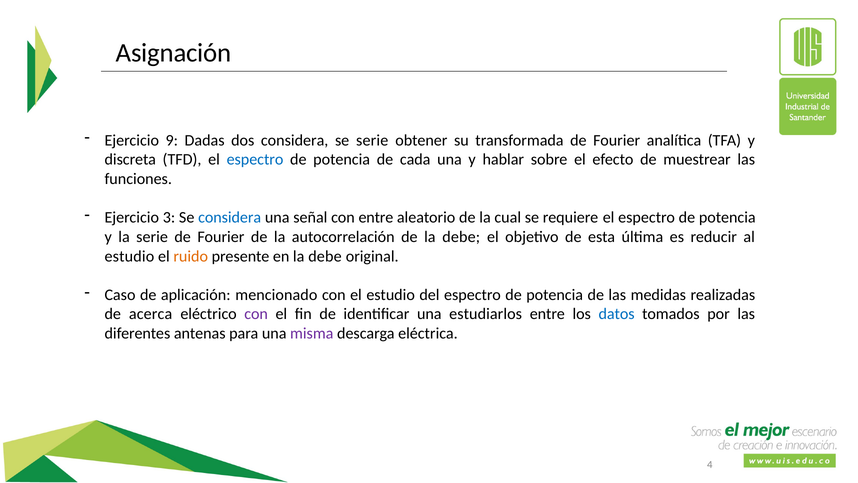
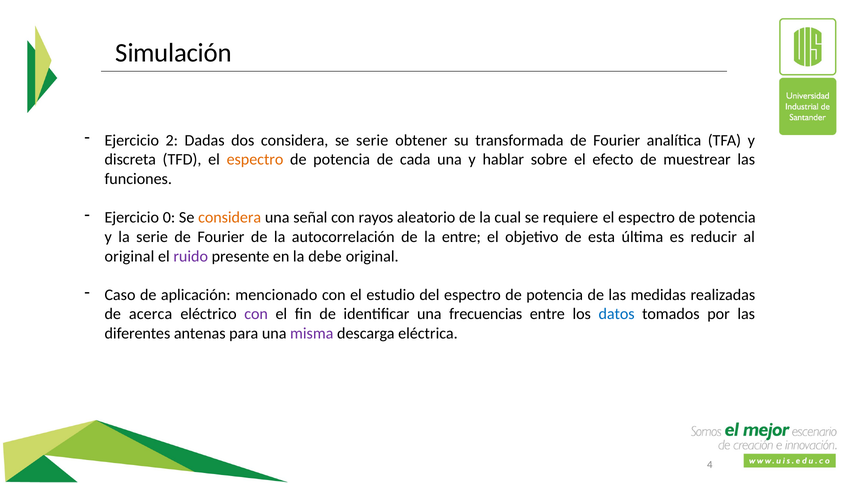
Asignación: Asignación -> Simulación
9: 9 -> 2
espectro at (255, 159) colour: blue -> orange
3: 3 -> 0
considera at (230, 217) colour: blue -> orange
con entre: entre -> rayos
de la debe: debe -> entre
estudio at (129, 256): estudio -> original
ruido colour: orange -> purple
estudiarlos: estudiarlos -> frecuencias
